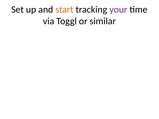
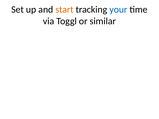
your colour: purple -> blue
